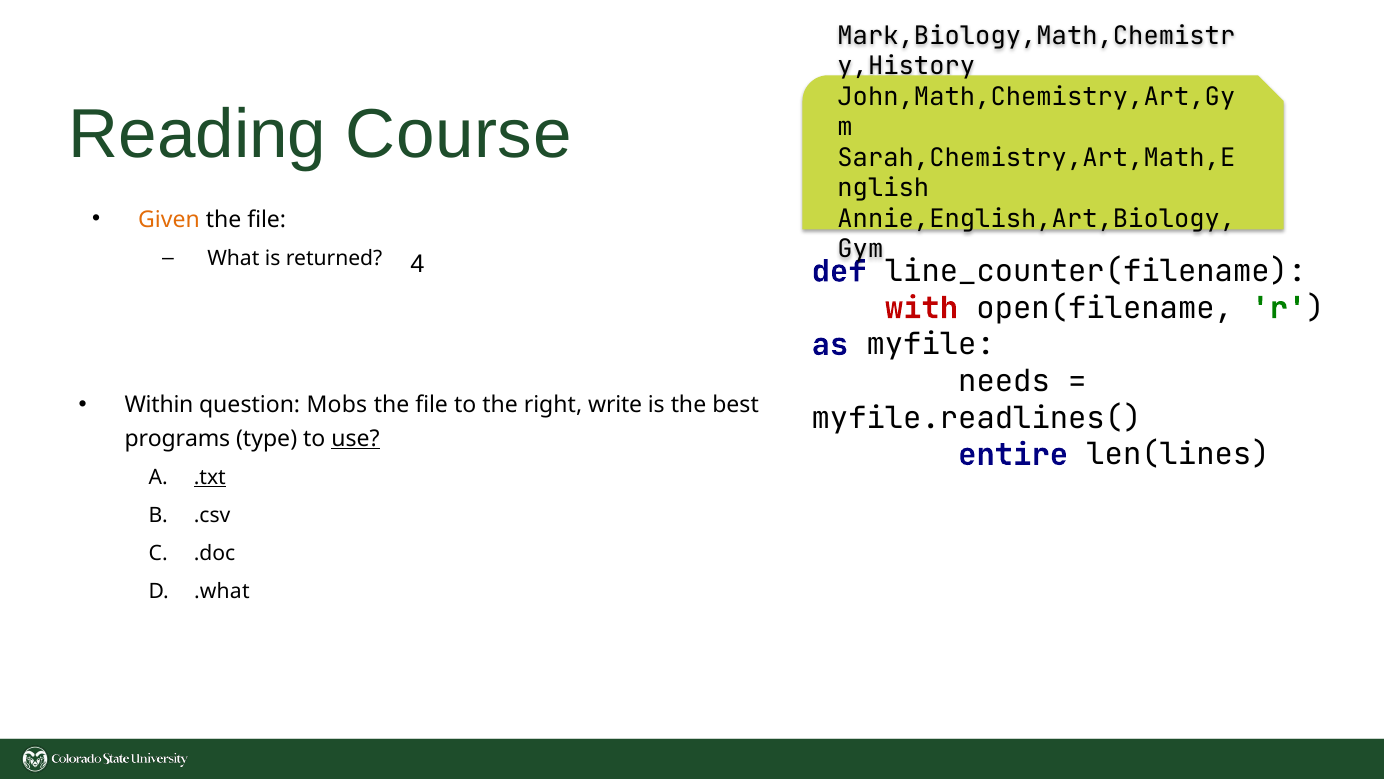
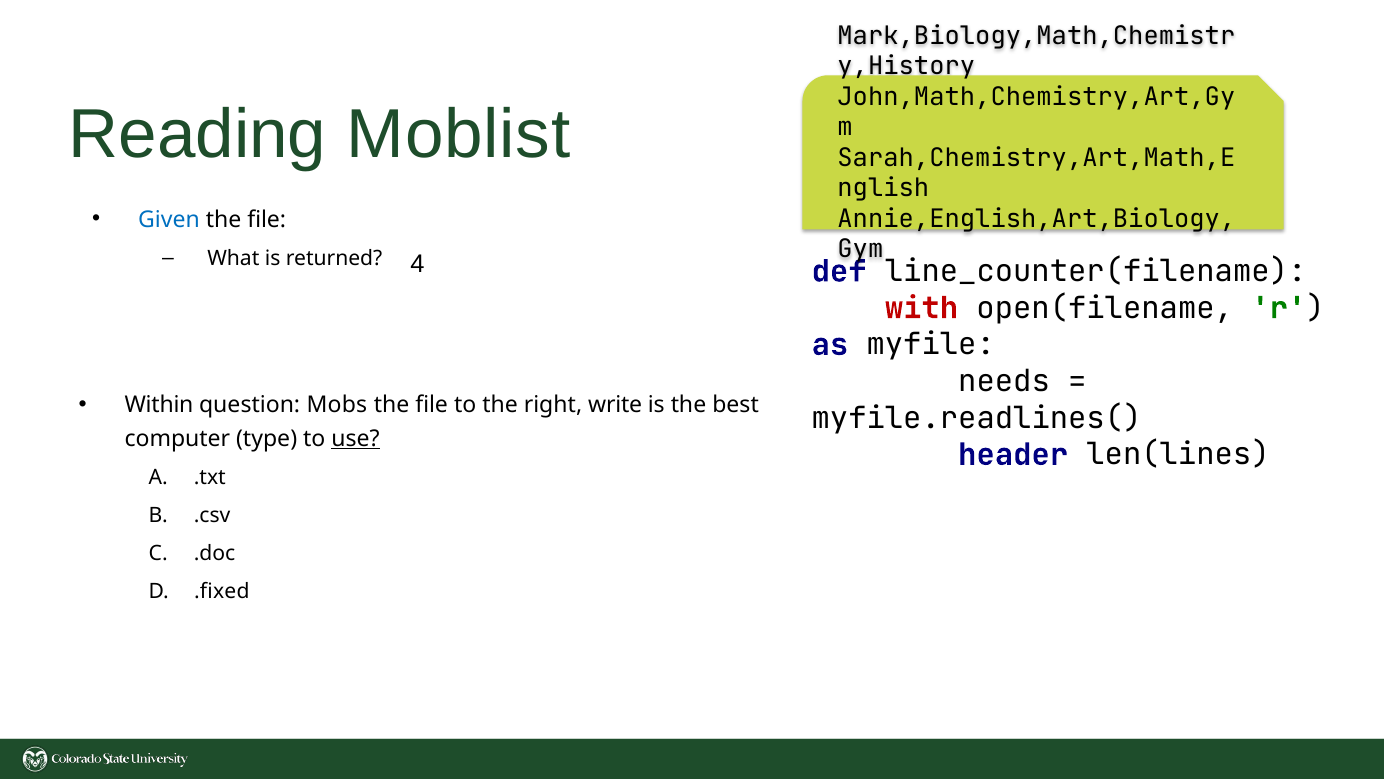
Course: Course -> Moblist
Given colour: orange -> blue
programs: programs -> computer
entire: entire -> header
.txt underline: present -> none
.what: .what -> .fixed
